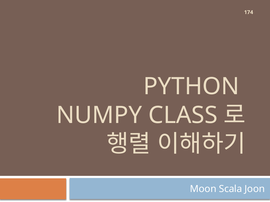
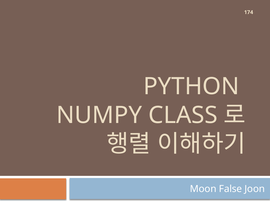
Scala: Scala -> False
